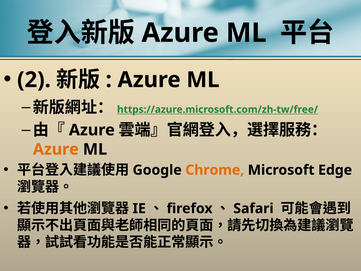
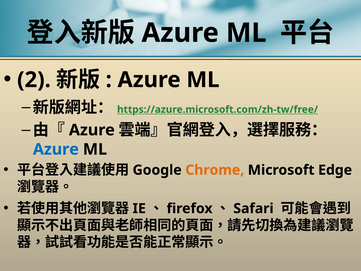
Azure at (56, 149) colour: orange -> blue
